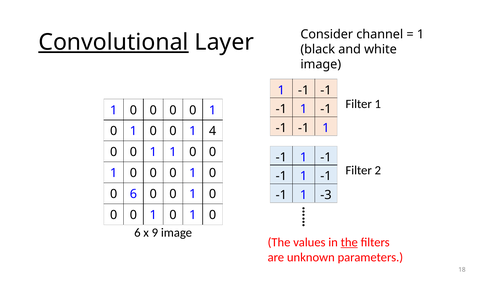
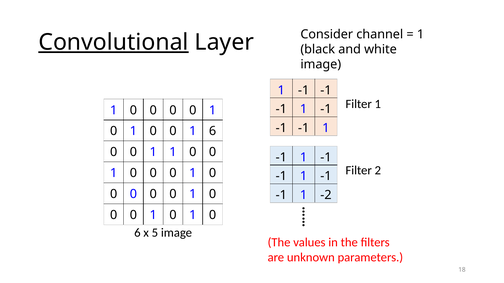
1 4: 4 -> 6
6 at (133, 194): 6 -> 0
-3: -3 -> -2
9: 9 -> 5
the at (349, 243) underline: present -> none
